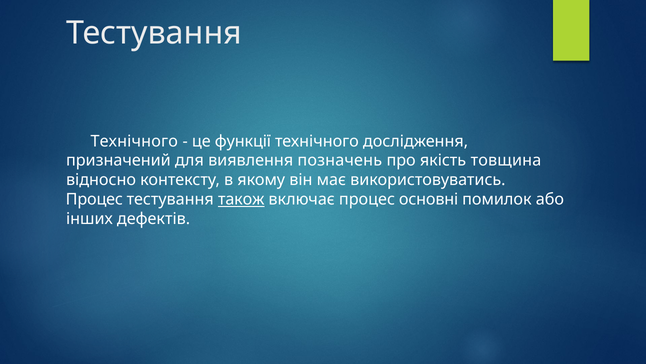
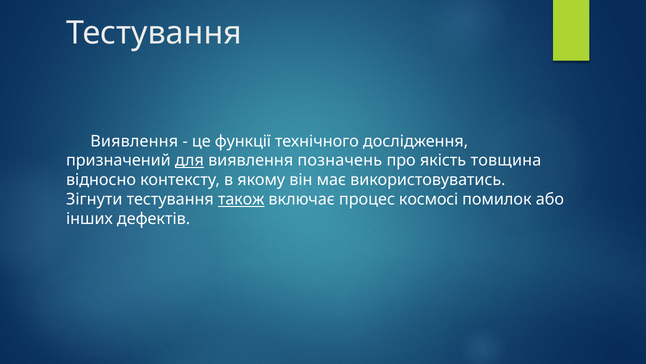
Технічного at (134, 141): Технічного -> Виявлення
для underline: none -> present
Процес at (94, 199): Процес -> Зігнути
основні: основні -> космосі
